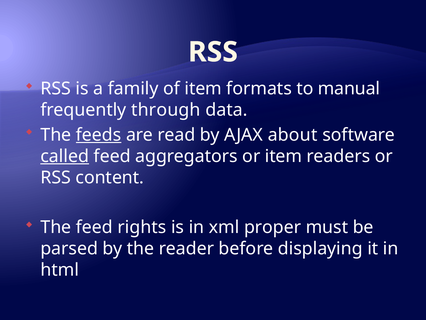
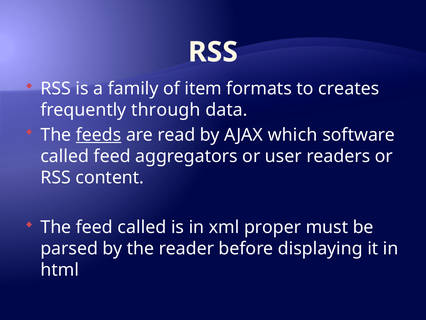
manual: manual -> creates
about: about -> which
called at (65, 156) underline: present -> none
or item: item -> user
feed rights: rights -> called
